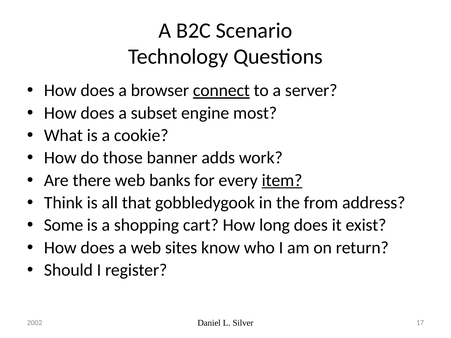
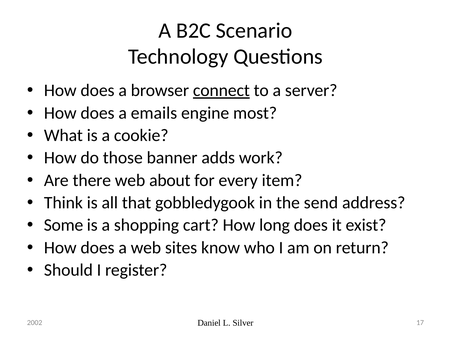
subset: subset -> emails
banks: banks -> about
item underline: present -> none
from: from -> send
